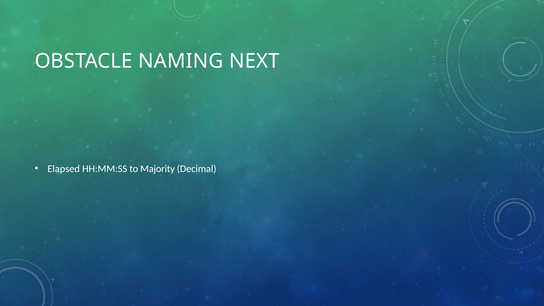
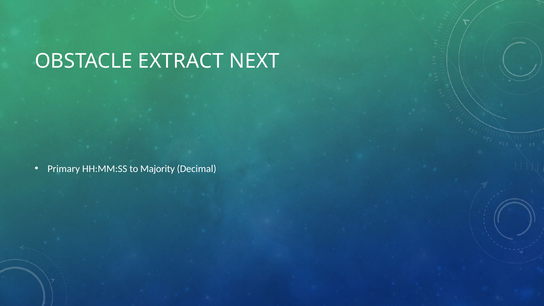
NAMING: NAMING -> EXTRACT
Elapsed: Elapsed -> Primary
